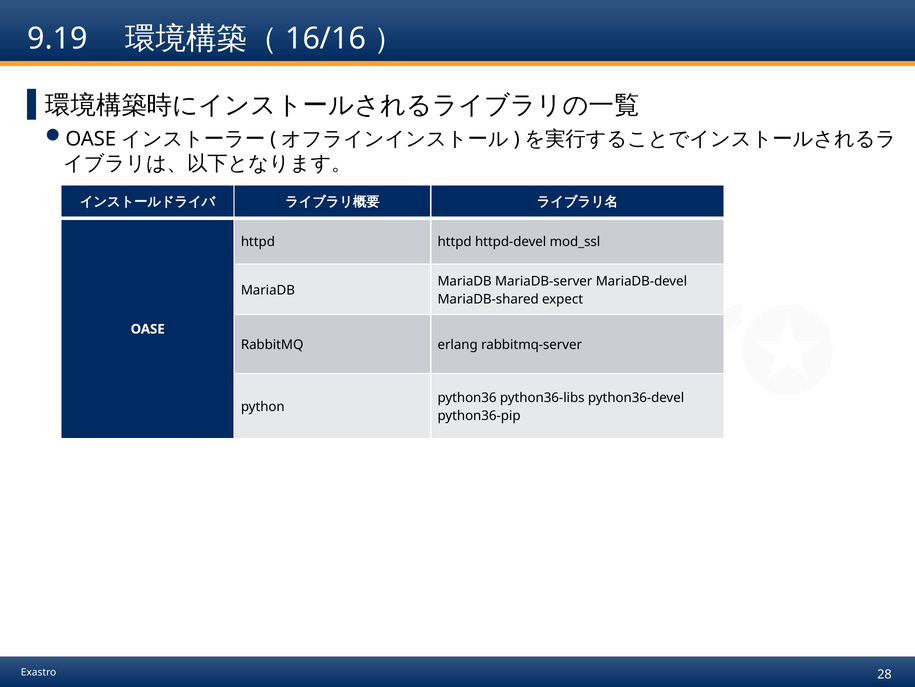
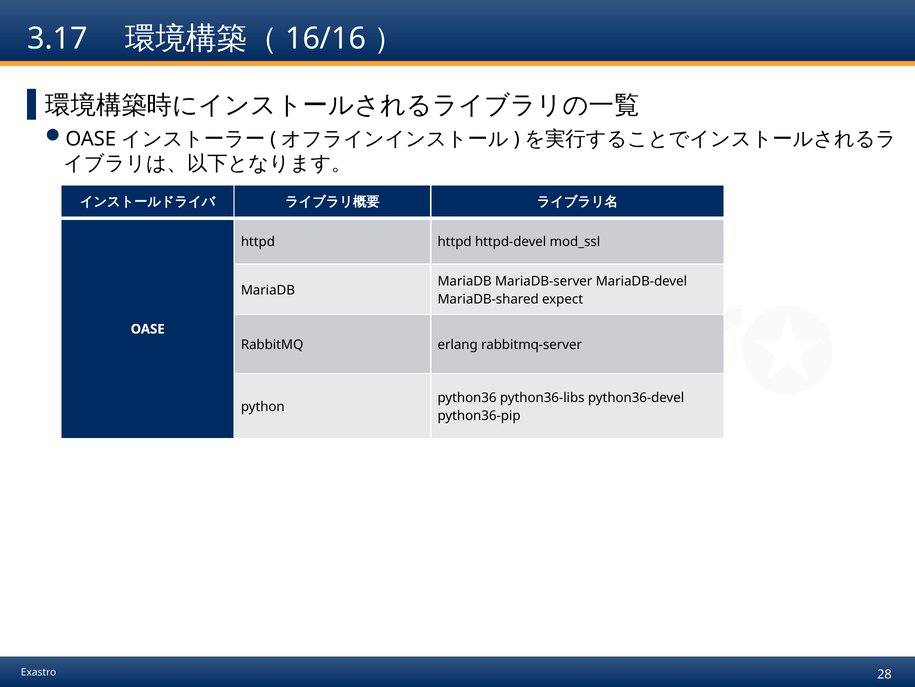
9.19: 9.19 -> 3.17
